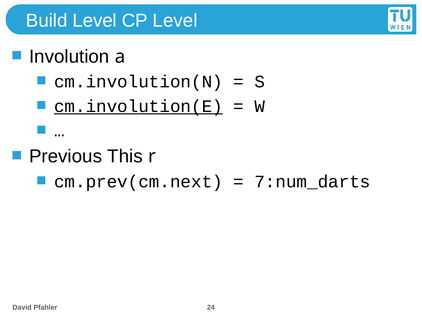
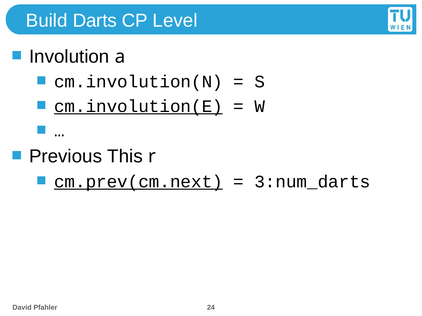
Build Level: Level -> Darts
cm.prev(cm.next underline: none -> present
7:num_darts: 7:num_darts -> 3:num_darts
